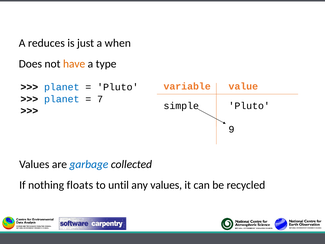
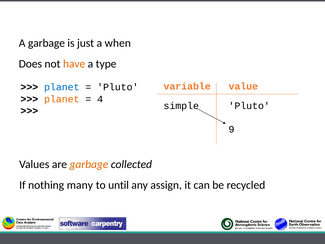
A reduces: reduces -> garbage
planet at (62, 99) colour: blue -> orange
7: 7 -> 4
garbage at (89, 164) colour: blue -> orange
floats: floats -> many
any values: values -> assign
